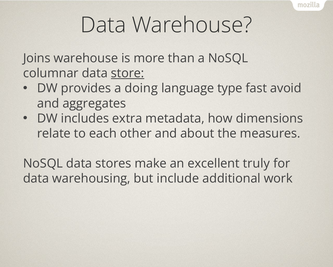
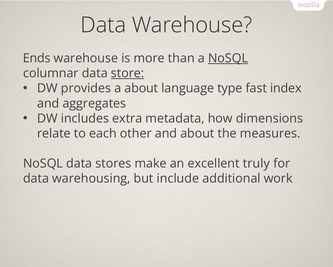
Joins: Joins -> Ends
NoSQL at (228, 58) underline: none -> present
a doing: doing -> about
avoid: avoid -> index
